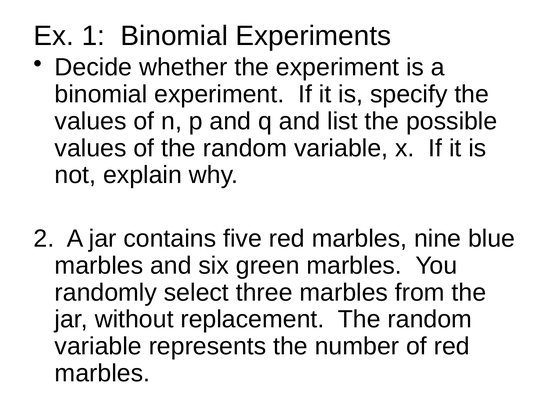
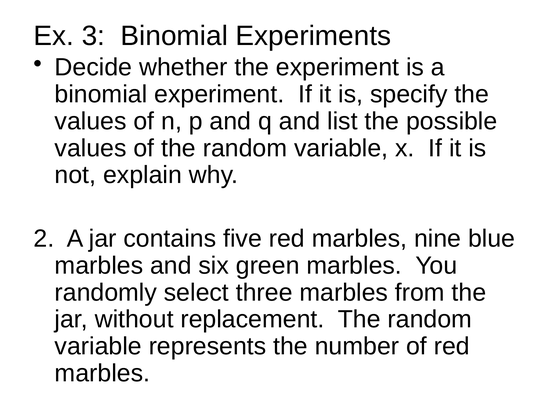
1: 1 -> 3
